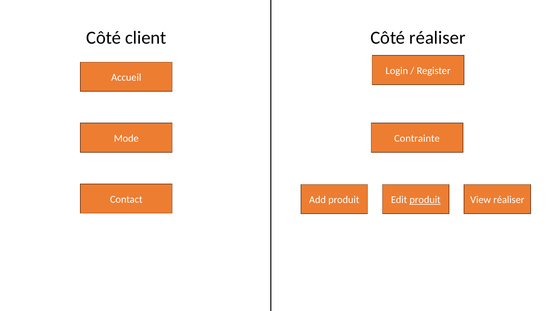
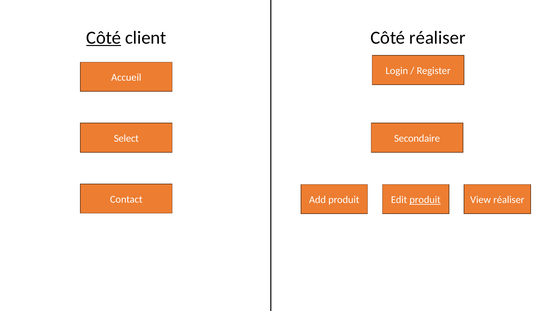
Côté at (104, 38) underline: none -> present
Mode: Mode -> Select
Contrainte: Contrainte -> Secondaire
